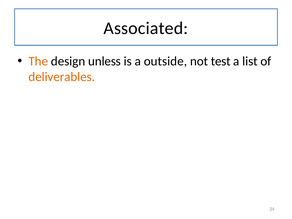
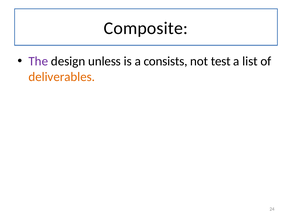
Associated: Associated -> Composite
The colour: orange -> purple
outside: outside -> consists
